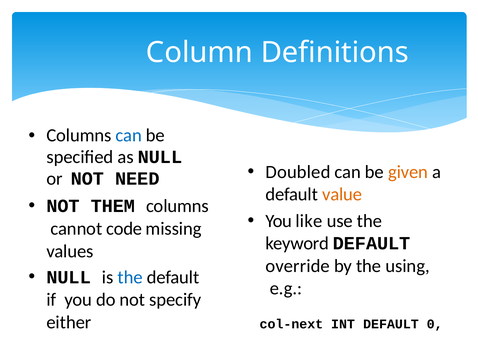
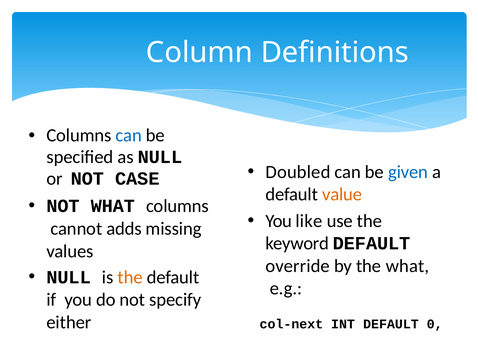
given colour: orange -> blue
NEED: NEED -> CASE
NOT THEM: THEM -> WHAT
code: code -> adds
the using: using -> what
the at (130, 277) colour: blue -> orange
